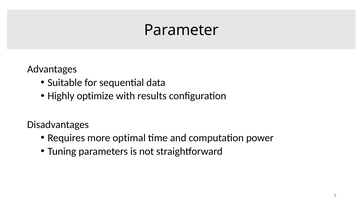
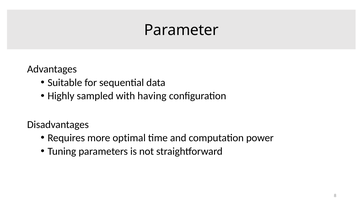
optimize: optimize -> sampled
results: results -> having
